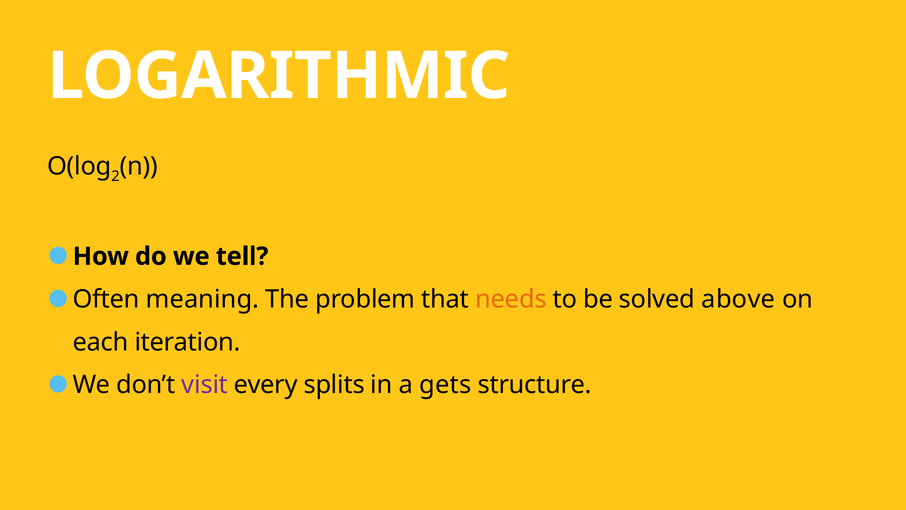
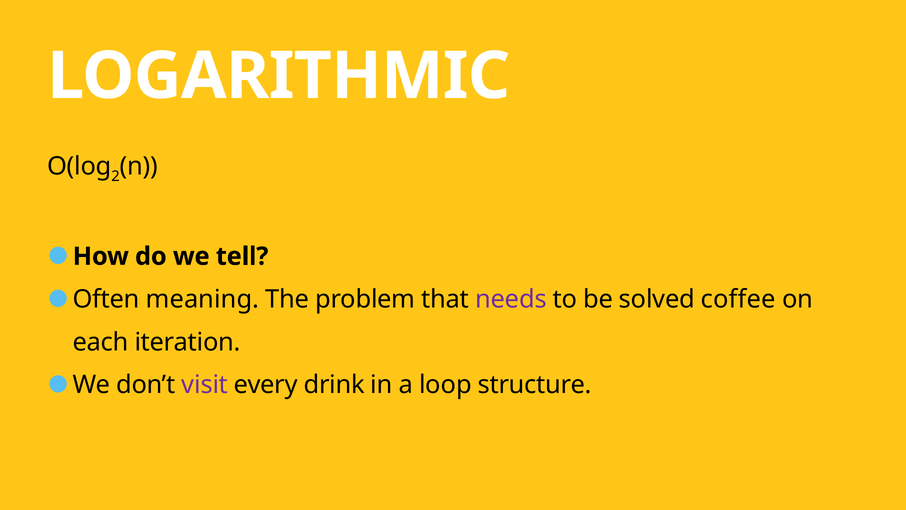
needs colour: orange -> purple
above: above -> coffee
splits: splits -> drink
gets: gets -> loop
